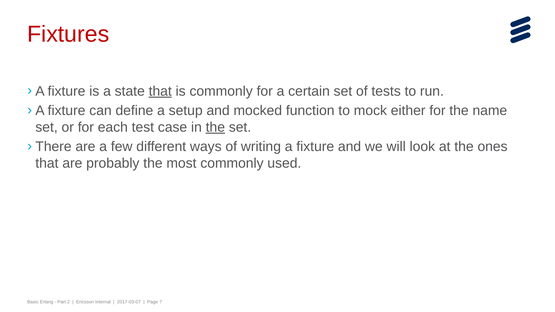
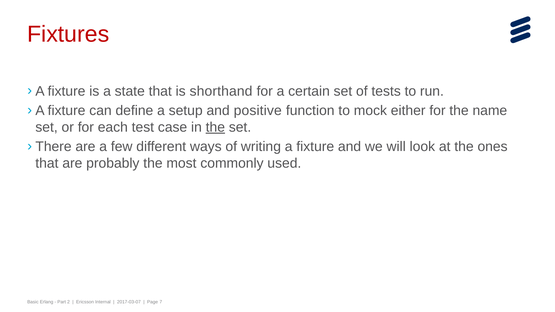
that at (160, 91) underline: present -> none
is commonly: commonly -> shorthand
mocked: mocked -> positive
